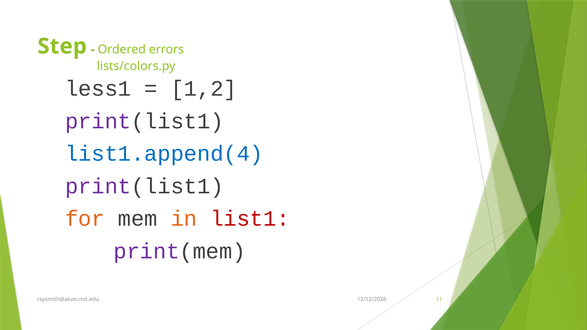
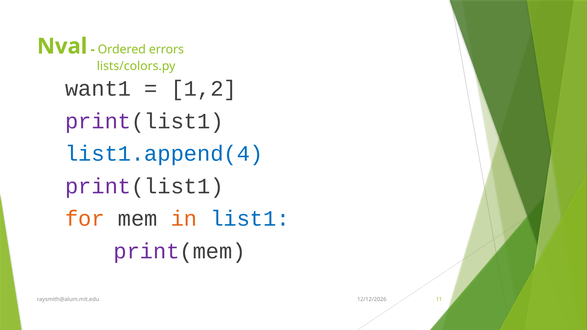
Step: Step -> Nval
less1: less1 -> want1
list1 colour: red -> blue
